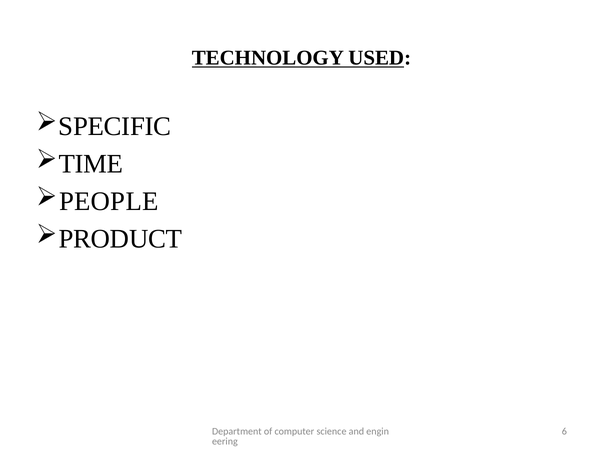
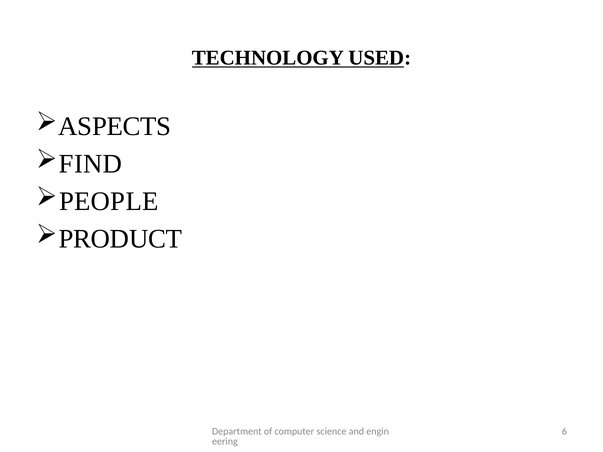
SPECIFIC: SPECIFIC -> ASPECTS
TIME: TIME -> FIND
